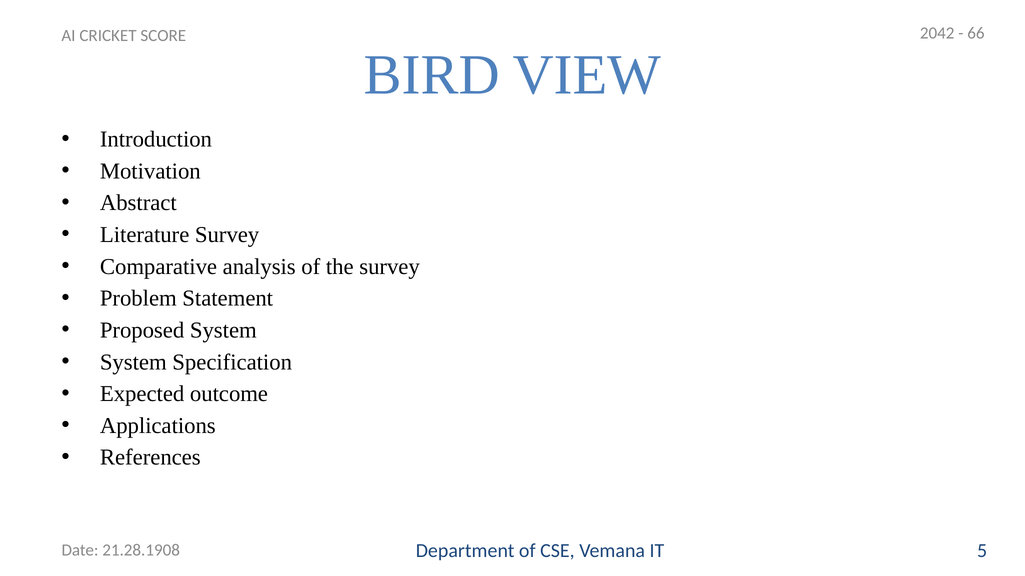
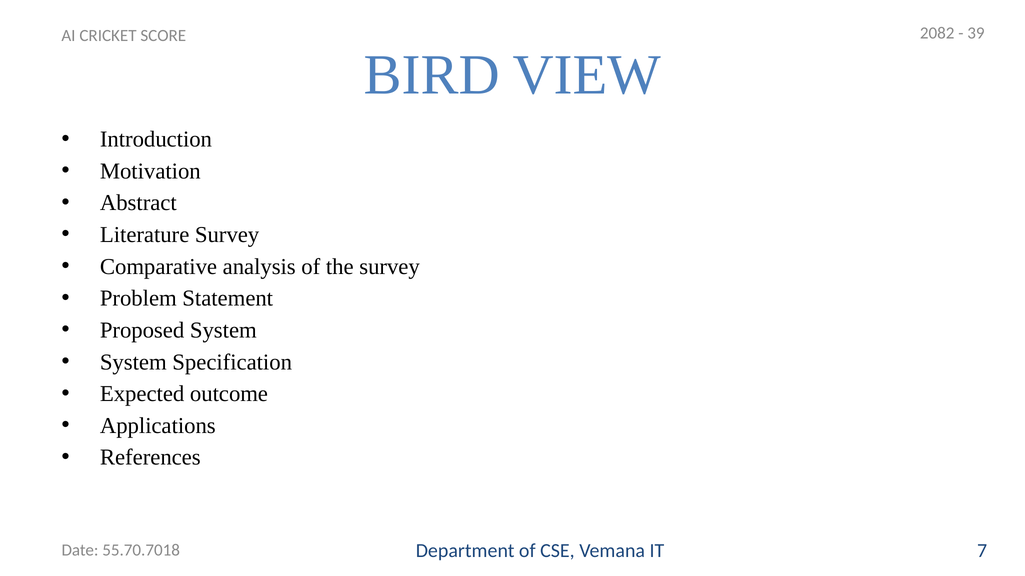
2042: 2042 -> 2082
66: 66 -> 39
21.28.1908: 21.28.1908 -> 55.70.7018
5: 5 -> 7
